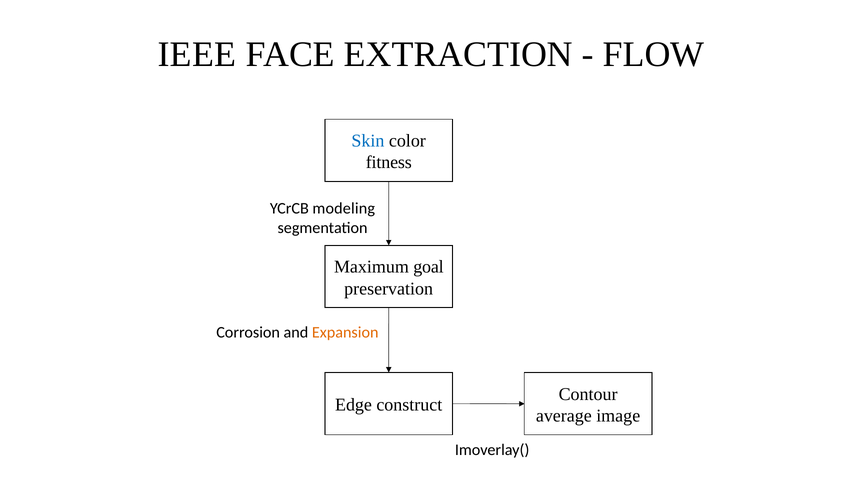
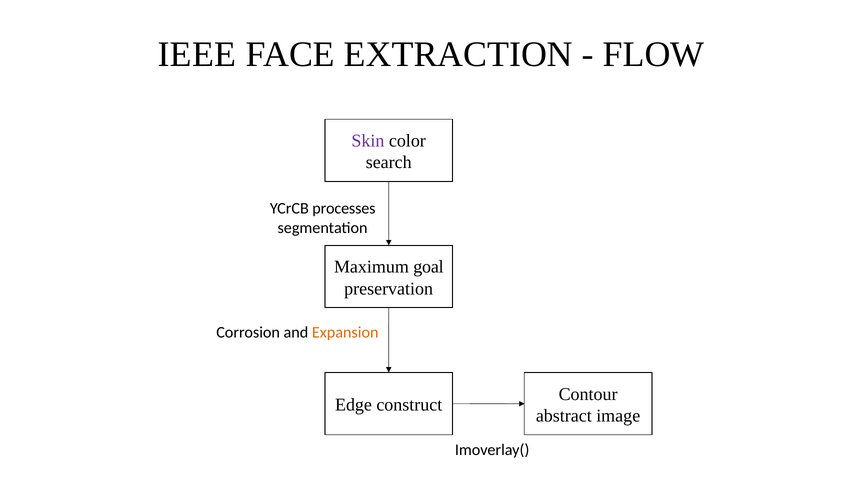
Skin colour: blue -> purple
fitness: fitness -> search
modeling: modeling -> processes
average: average -> abstract
